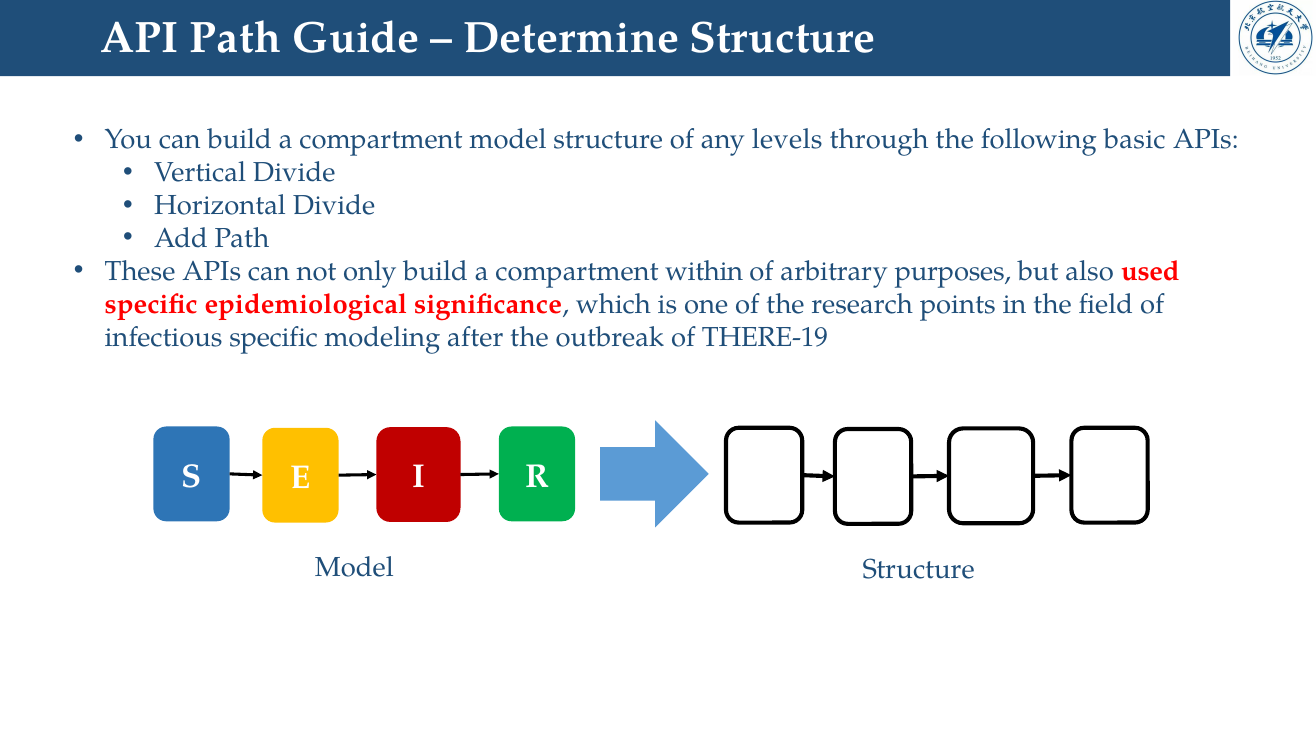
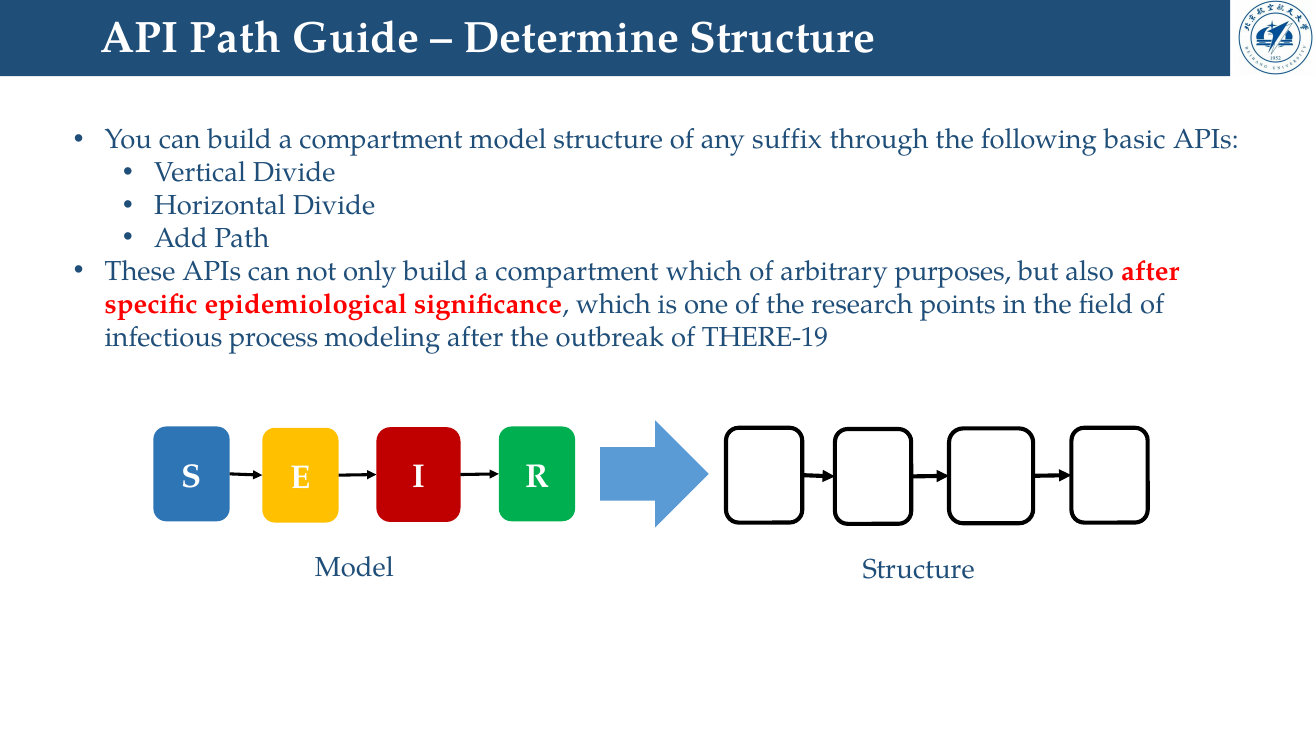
levels: levels -> suffix
compartment within: within -> which
also used: used -> after
infectious specific: specific -> process
